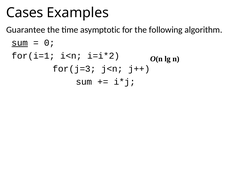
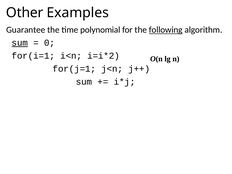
Cases: Cases -> Other
asymptotic: asymptotic -> polynomial
following underline: none -> present
for(j=3: for(j=3 -> for(j=1
